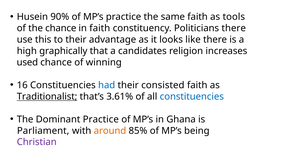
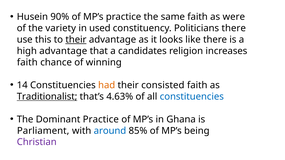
tools: tools -> were
the chance: chance -> variety
in faith: faith -> used
their at (76, 40) underline: none -> present
high graphically: graphically -> advantage
used at (27, 63): used -> faith
16: 16 -> 14
had colour: blue -> orange
3.61%: 3.61% -> 4.63%
around colour: orange -> blue
